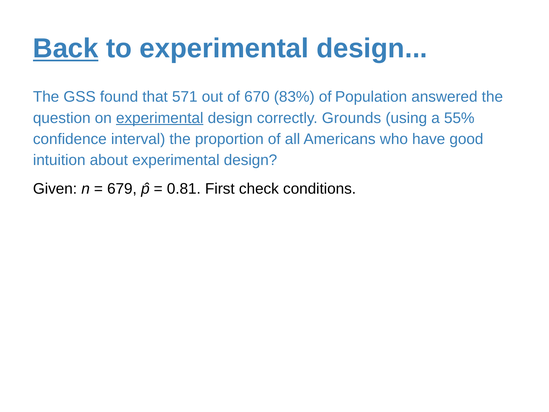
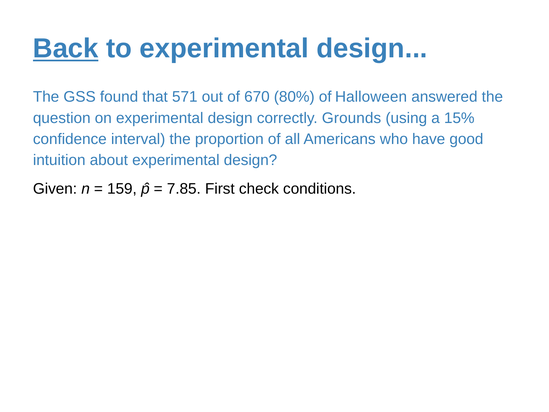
83%: 83% -> 80%
Population: Population -> Halloween
experimental at (160, 118) underline: present -> none
55%: 55% -> 15%
679: 679 -> 159
0.81: 0.81 -> 7.85
